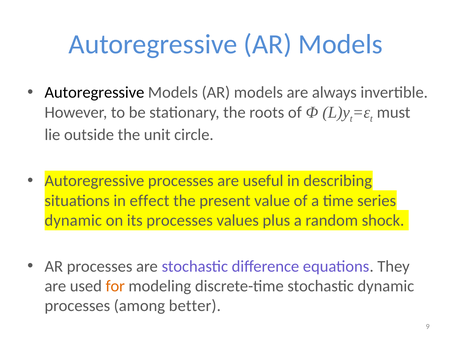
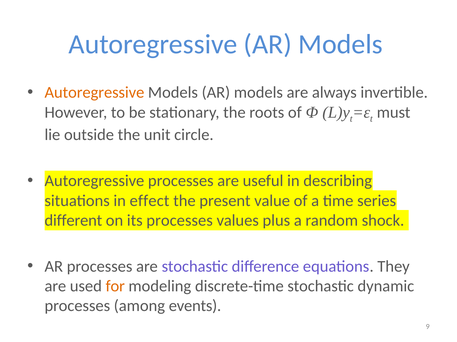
Autoregressive at (94, 93) colour: black -> orange
dynamic at (73, 221): dynamic -> different
better: better -> events
